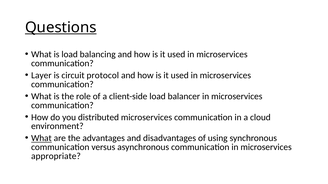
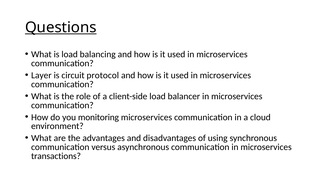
distributed: distributed -> monitoring
What at (41, 139) underline: present -> none
appropriate: appropriate -> transactions
